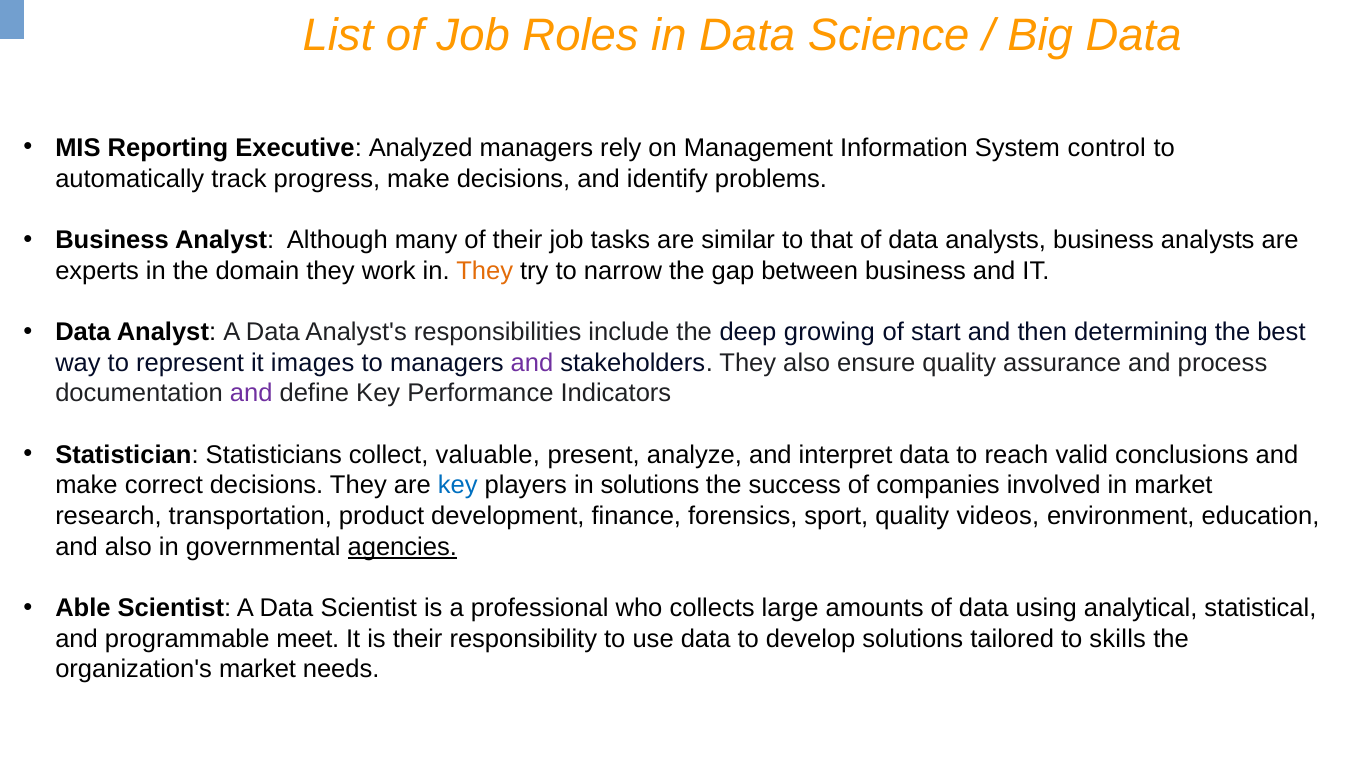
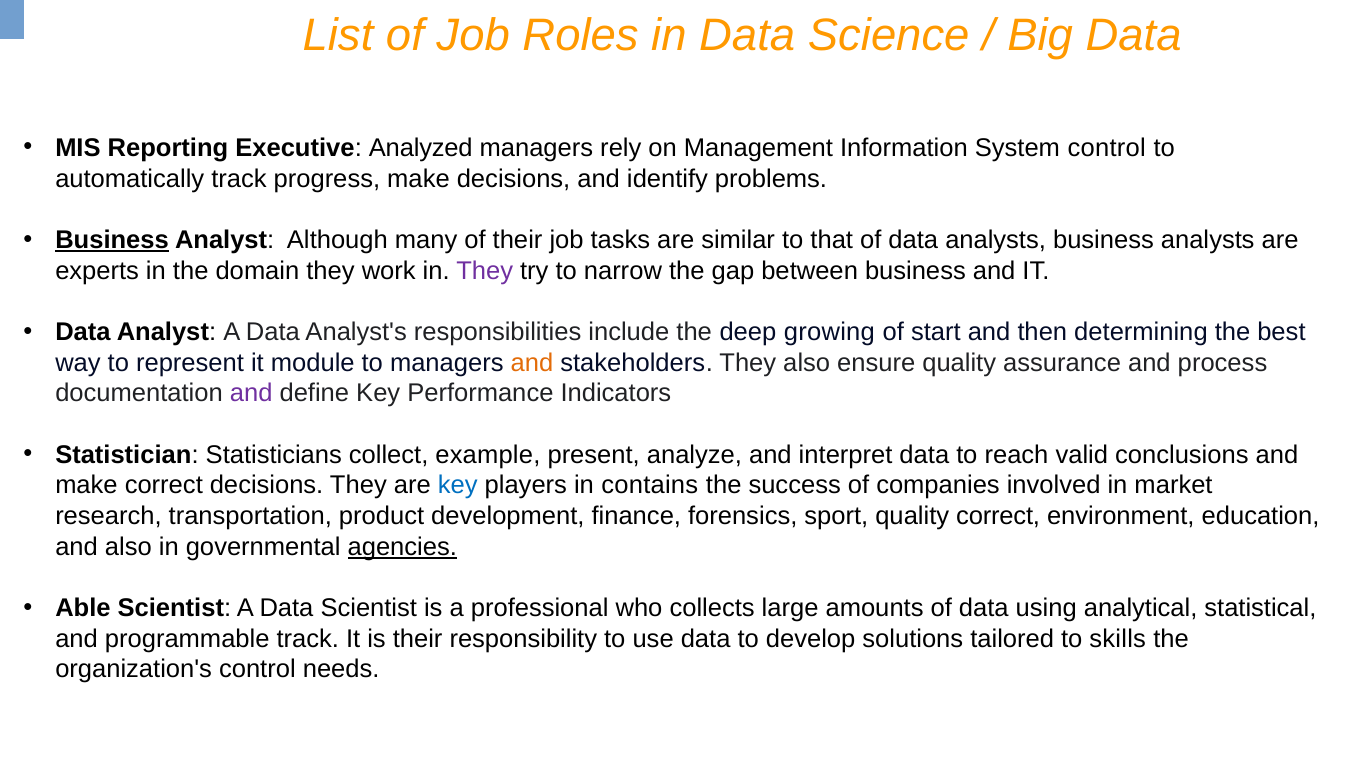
Business at (112, 240) underline: none -> present
They at (485, 271) colour: orange -> purple
images: images -> module
and at (532, 363) colour: purple -> orange
valuable: valuable -> example
in solutions: solutions -> contains
quality videos: videos -> correct
programmable meet: meet -> track
organization's market: market -> control
